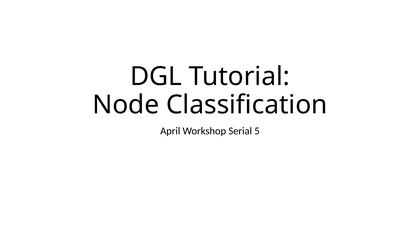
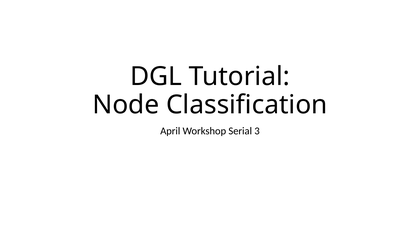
5: 5 -> 3
